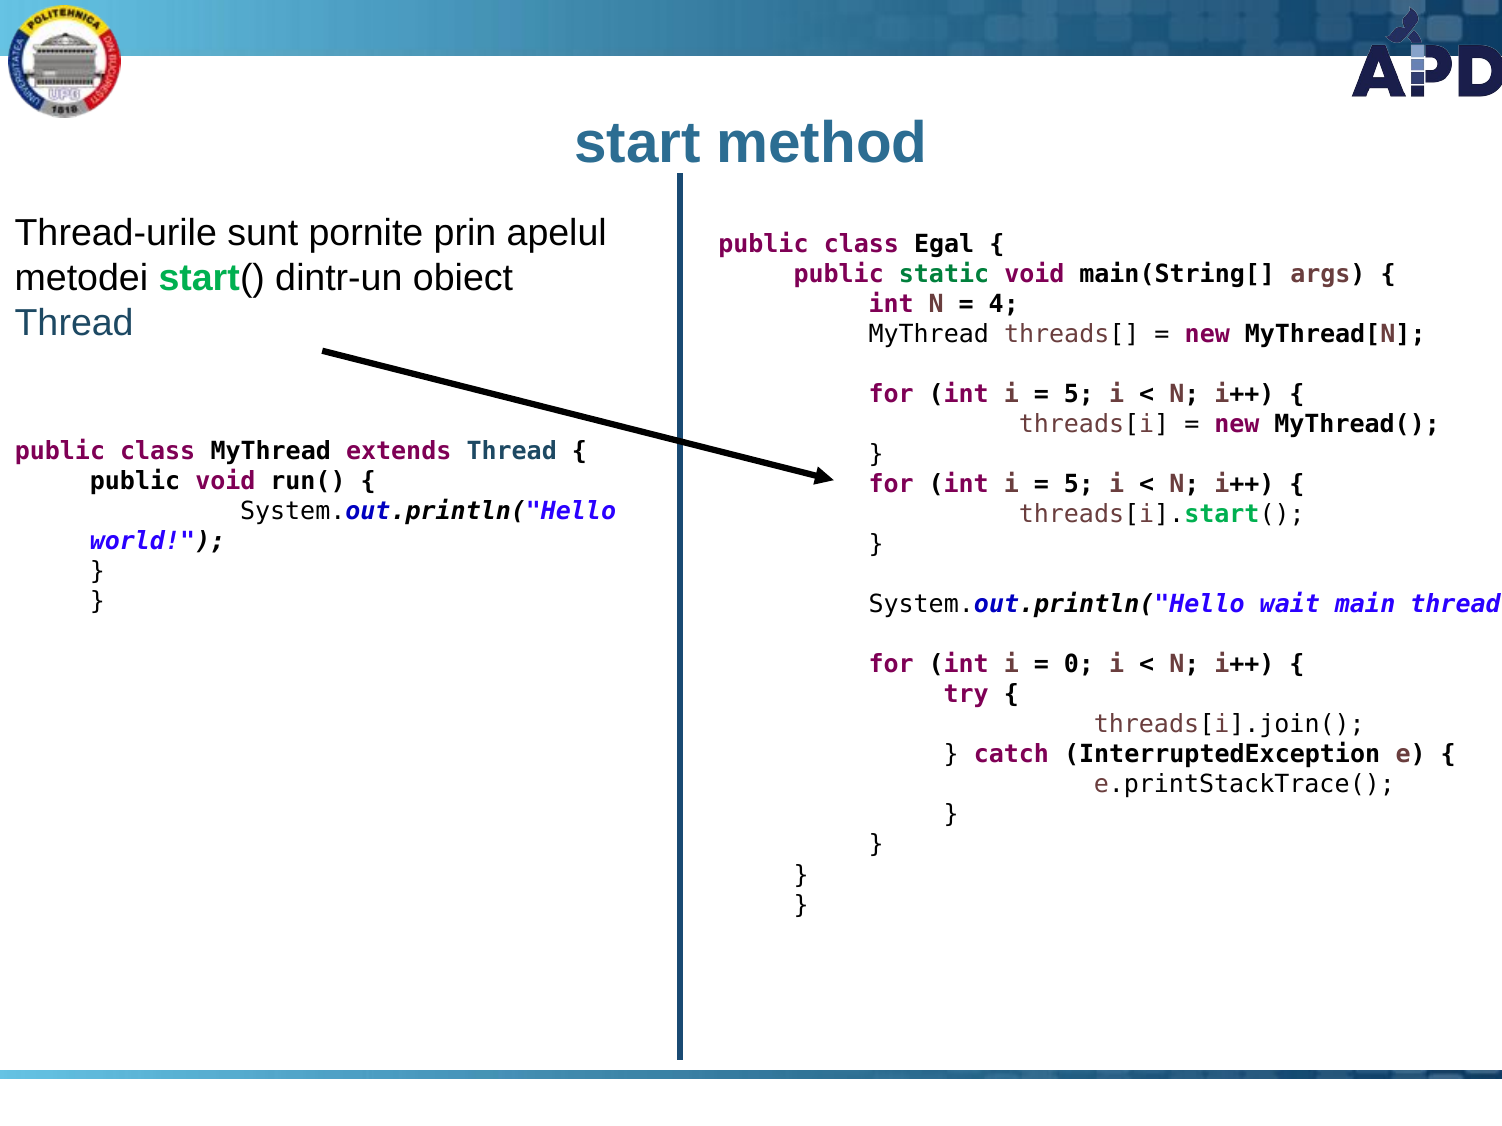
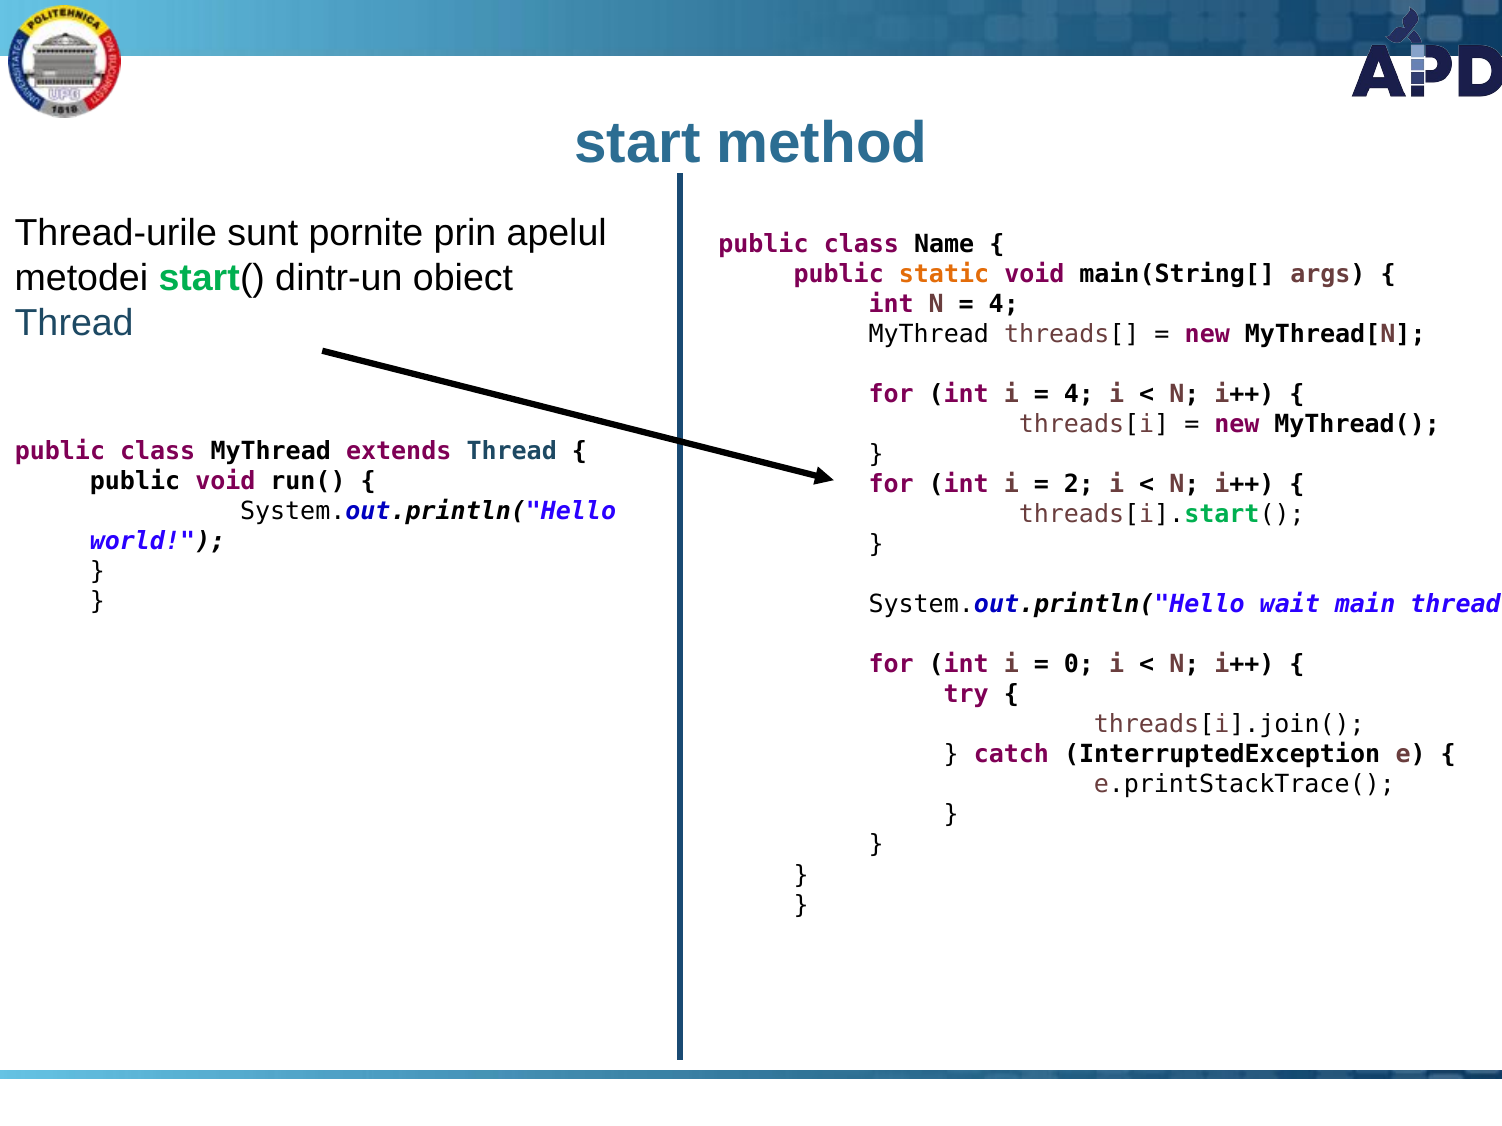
Egal: Egal -> Name
static colour: green -> orange
5 at (1079, 395): 5 -> 4
5 at (1079, 485): 5 -> 2
